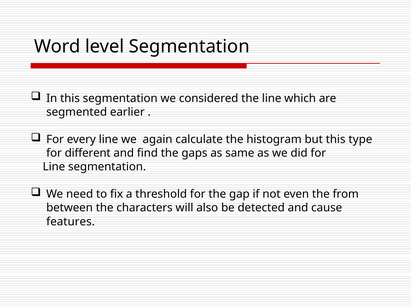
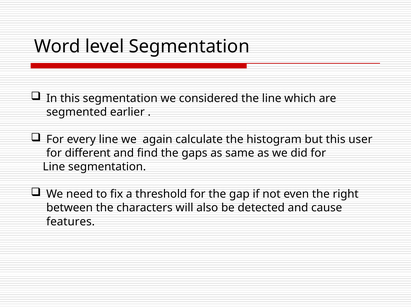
type: type -> user
from: from -> right
